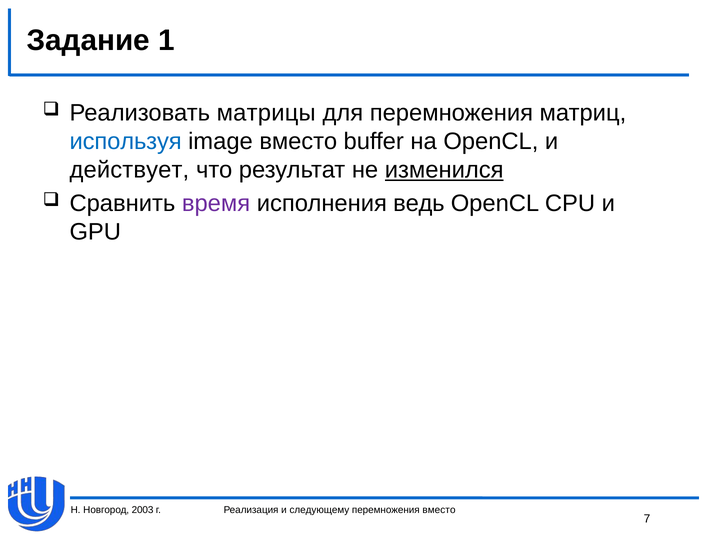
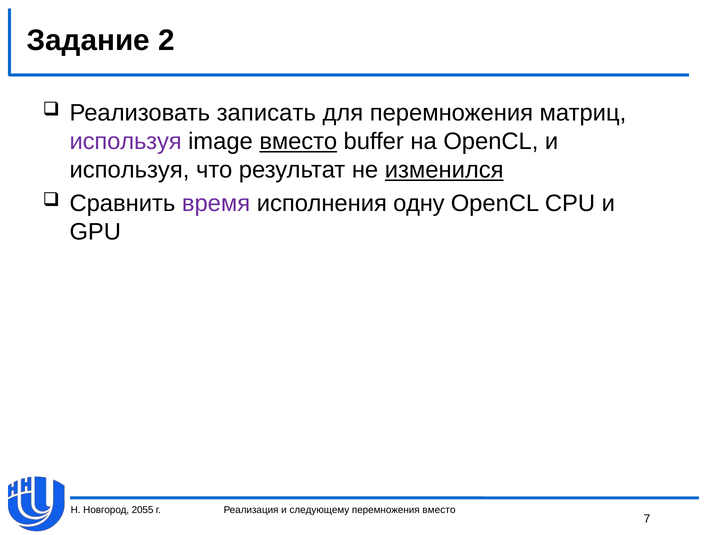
1: 1 -> 2
матрицы: матрицы -> записать
используя at (126, 141) colour: blue -> purple
вместо at (298, 141) underline: none -> present
действует at (129, 170): действует -> используя
ведь: ведь -> одну
2003: 2003 -> 2055
